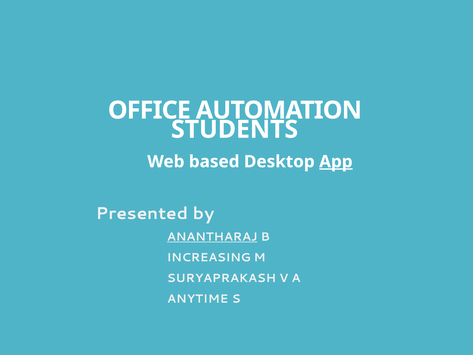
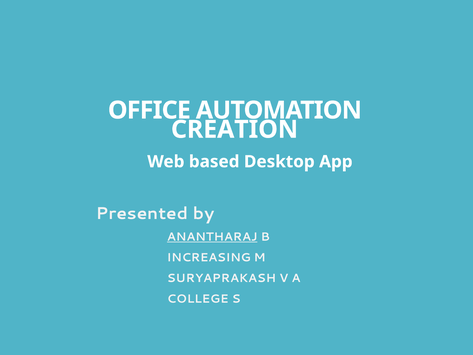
STUDENTS: STUDENTS -> CREATION
App underline: present -> none
ANYTIME: ANYTIME -> COLLEGE
